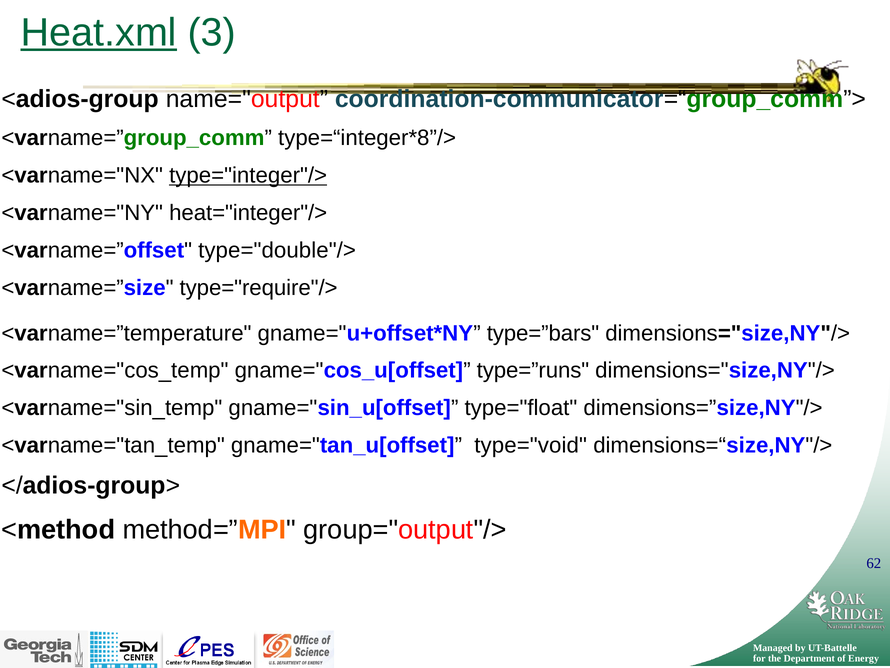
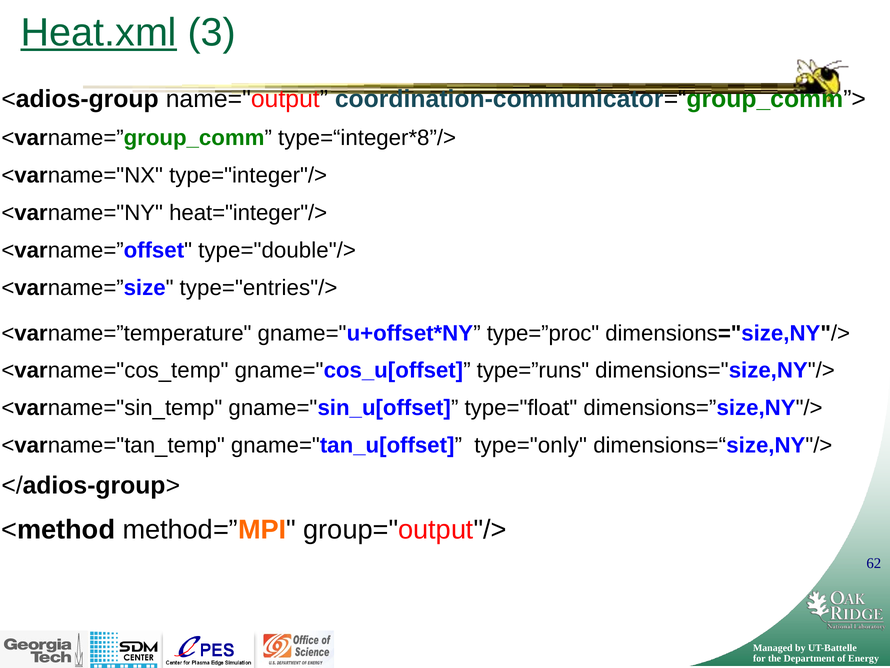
type="integer"/> underline: present -> none
type="require"/>: type="require"/> -> type="entries"/>
type=”bars: type=”bars -> type=”proc
type="void: type="void -> type="only
